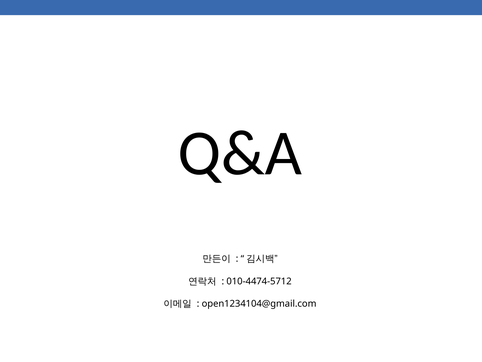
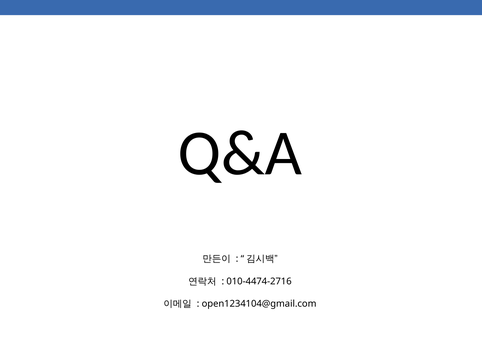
010-4474-5712: 010-4474-5712 -> 010-4474-2716
